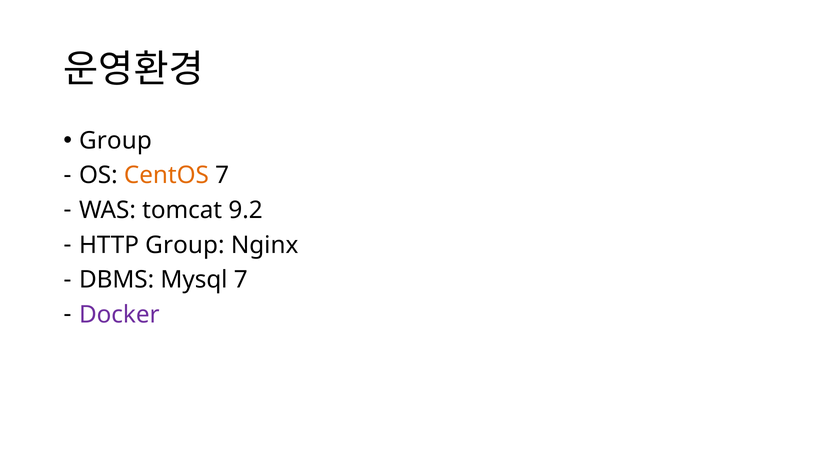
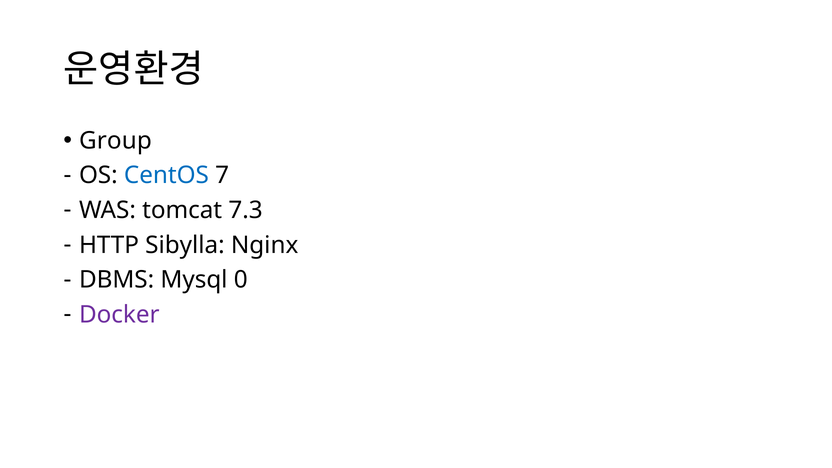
CentOS colour: orange -> blue
9.2: 9.2 -> 7.3
HTTP Group: Group -> Sibylla
Mysql 7: 7 -> 0
